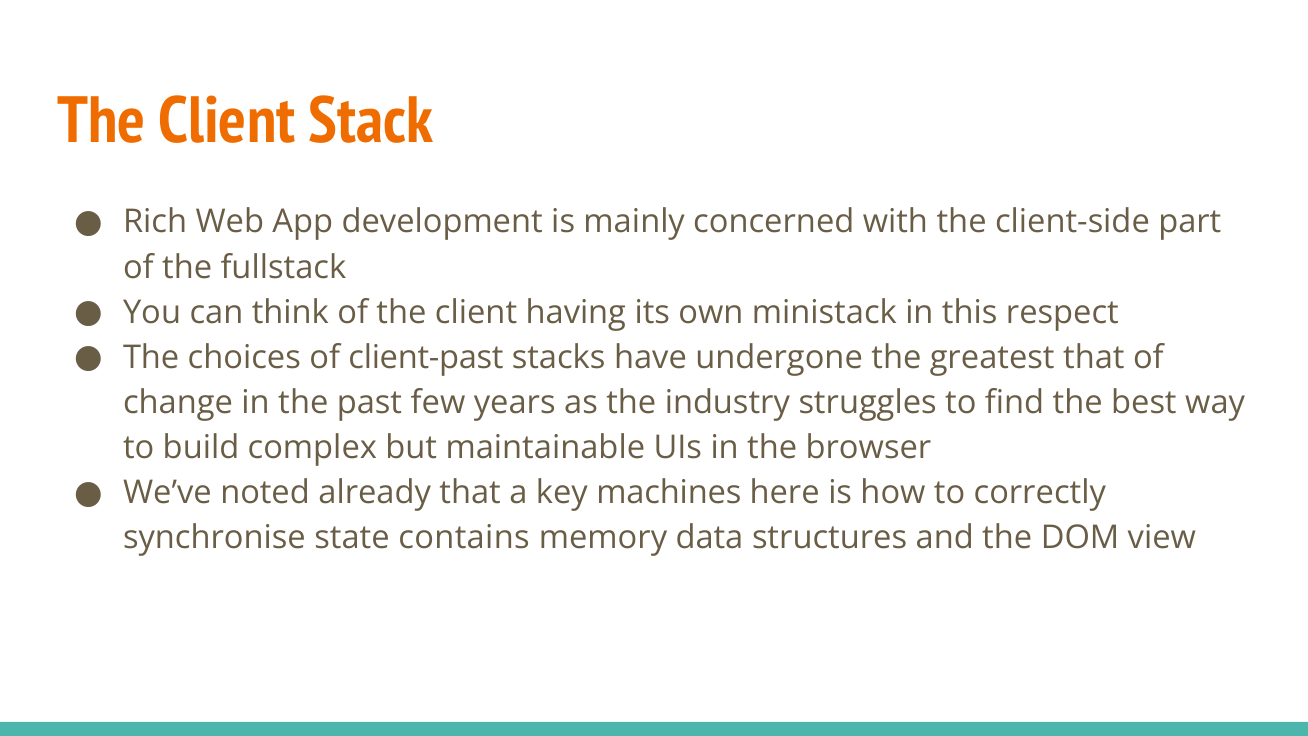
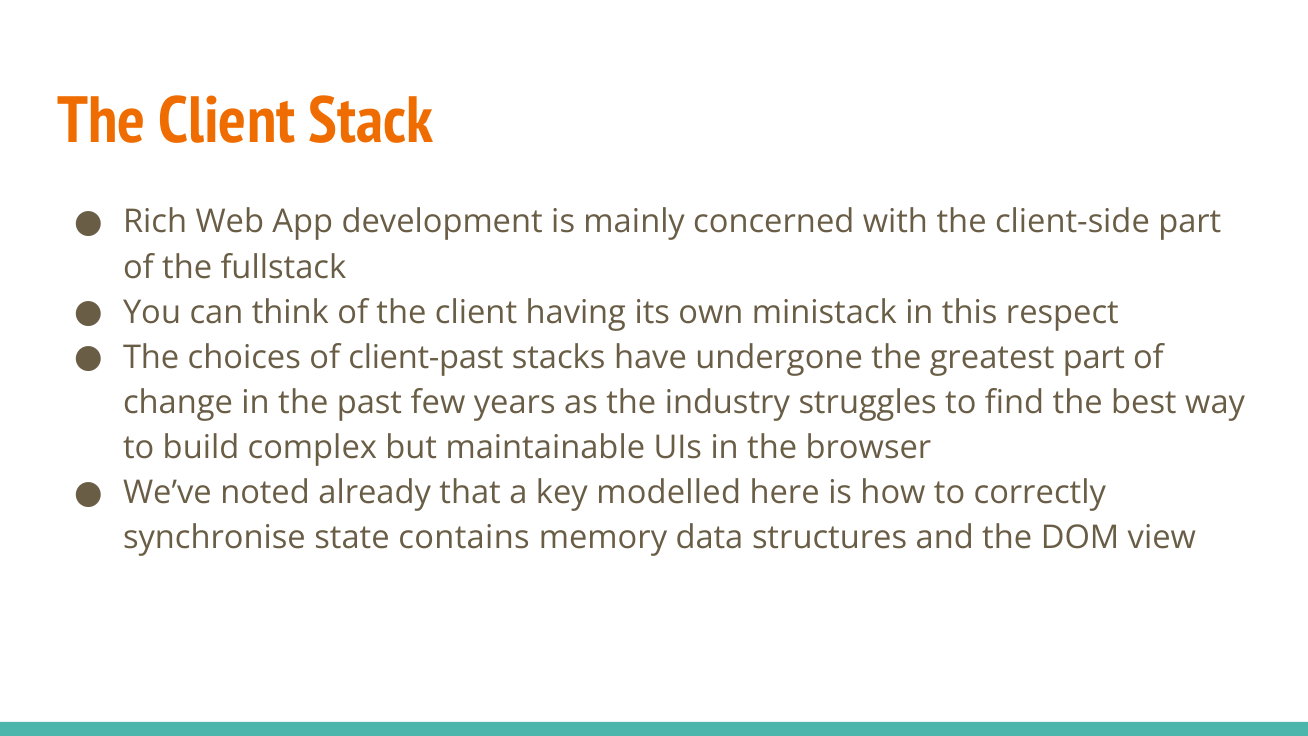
greatest that: that -> part
machines: machines -> modelled
